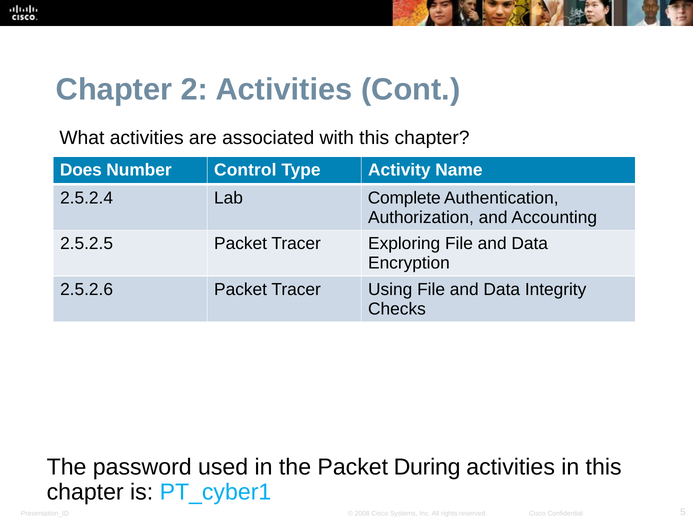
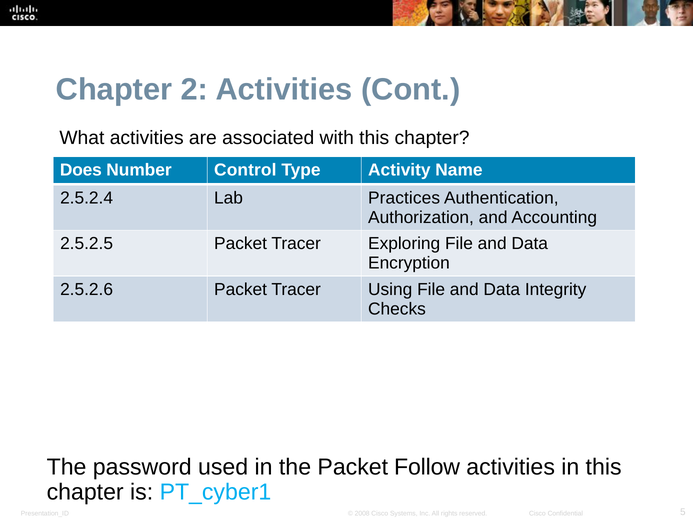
Complete: Complete -> Practices
During: During -> Follow
